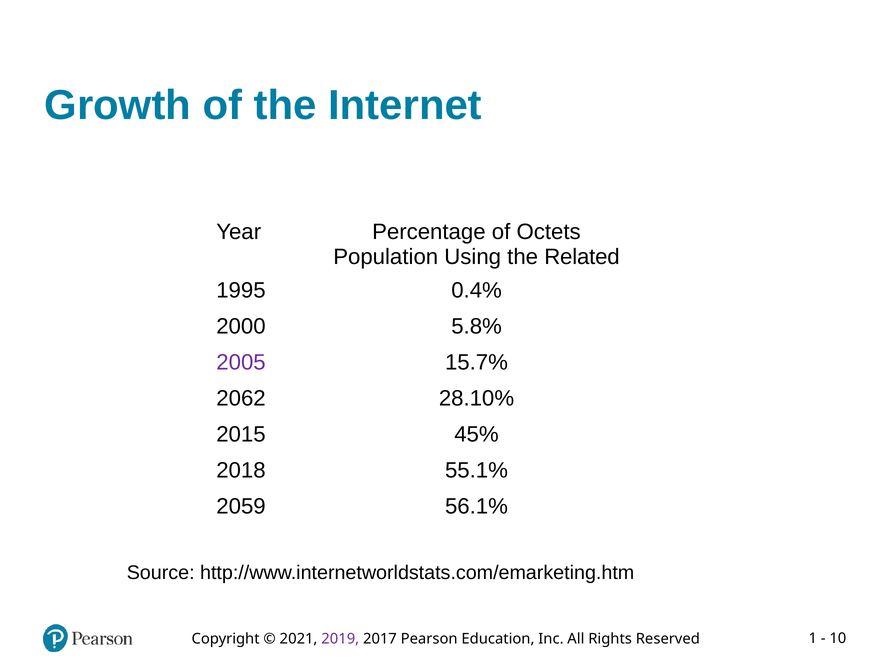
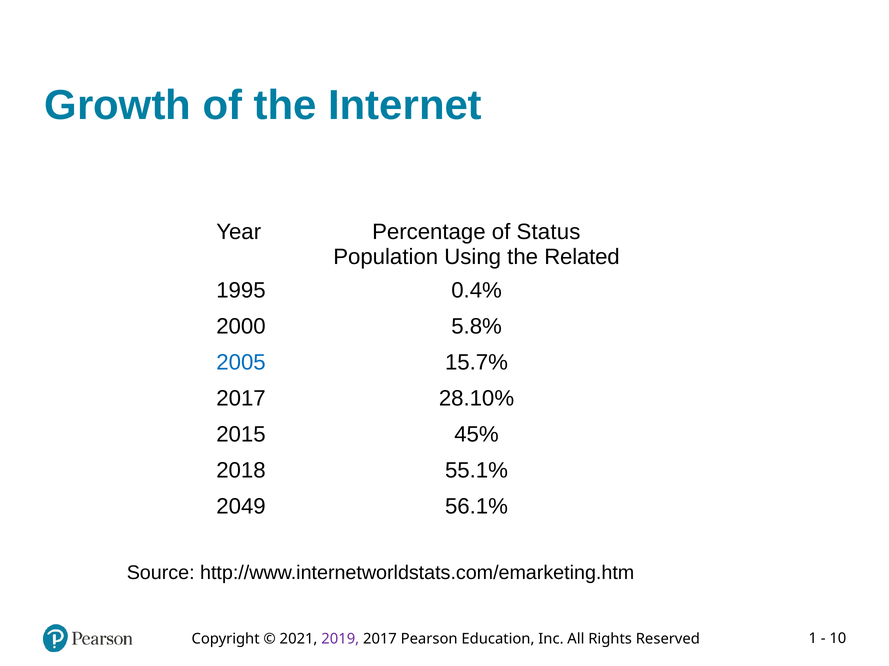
Octets: Octets -> Status
2005 colour: purple -> blue
2062 at (241, 399): 2062 -> 2017
2059: 2059 -> 2049
